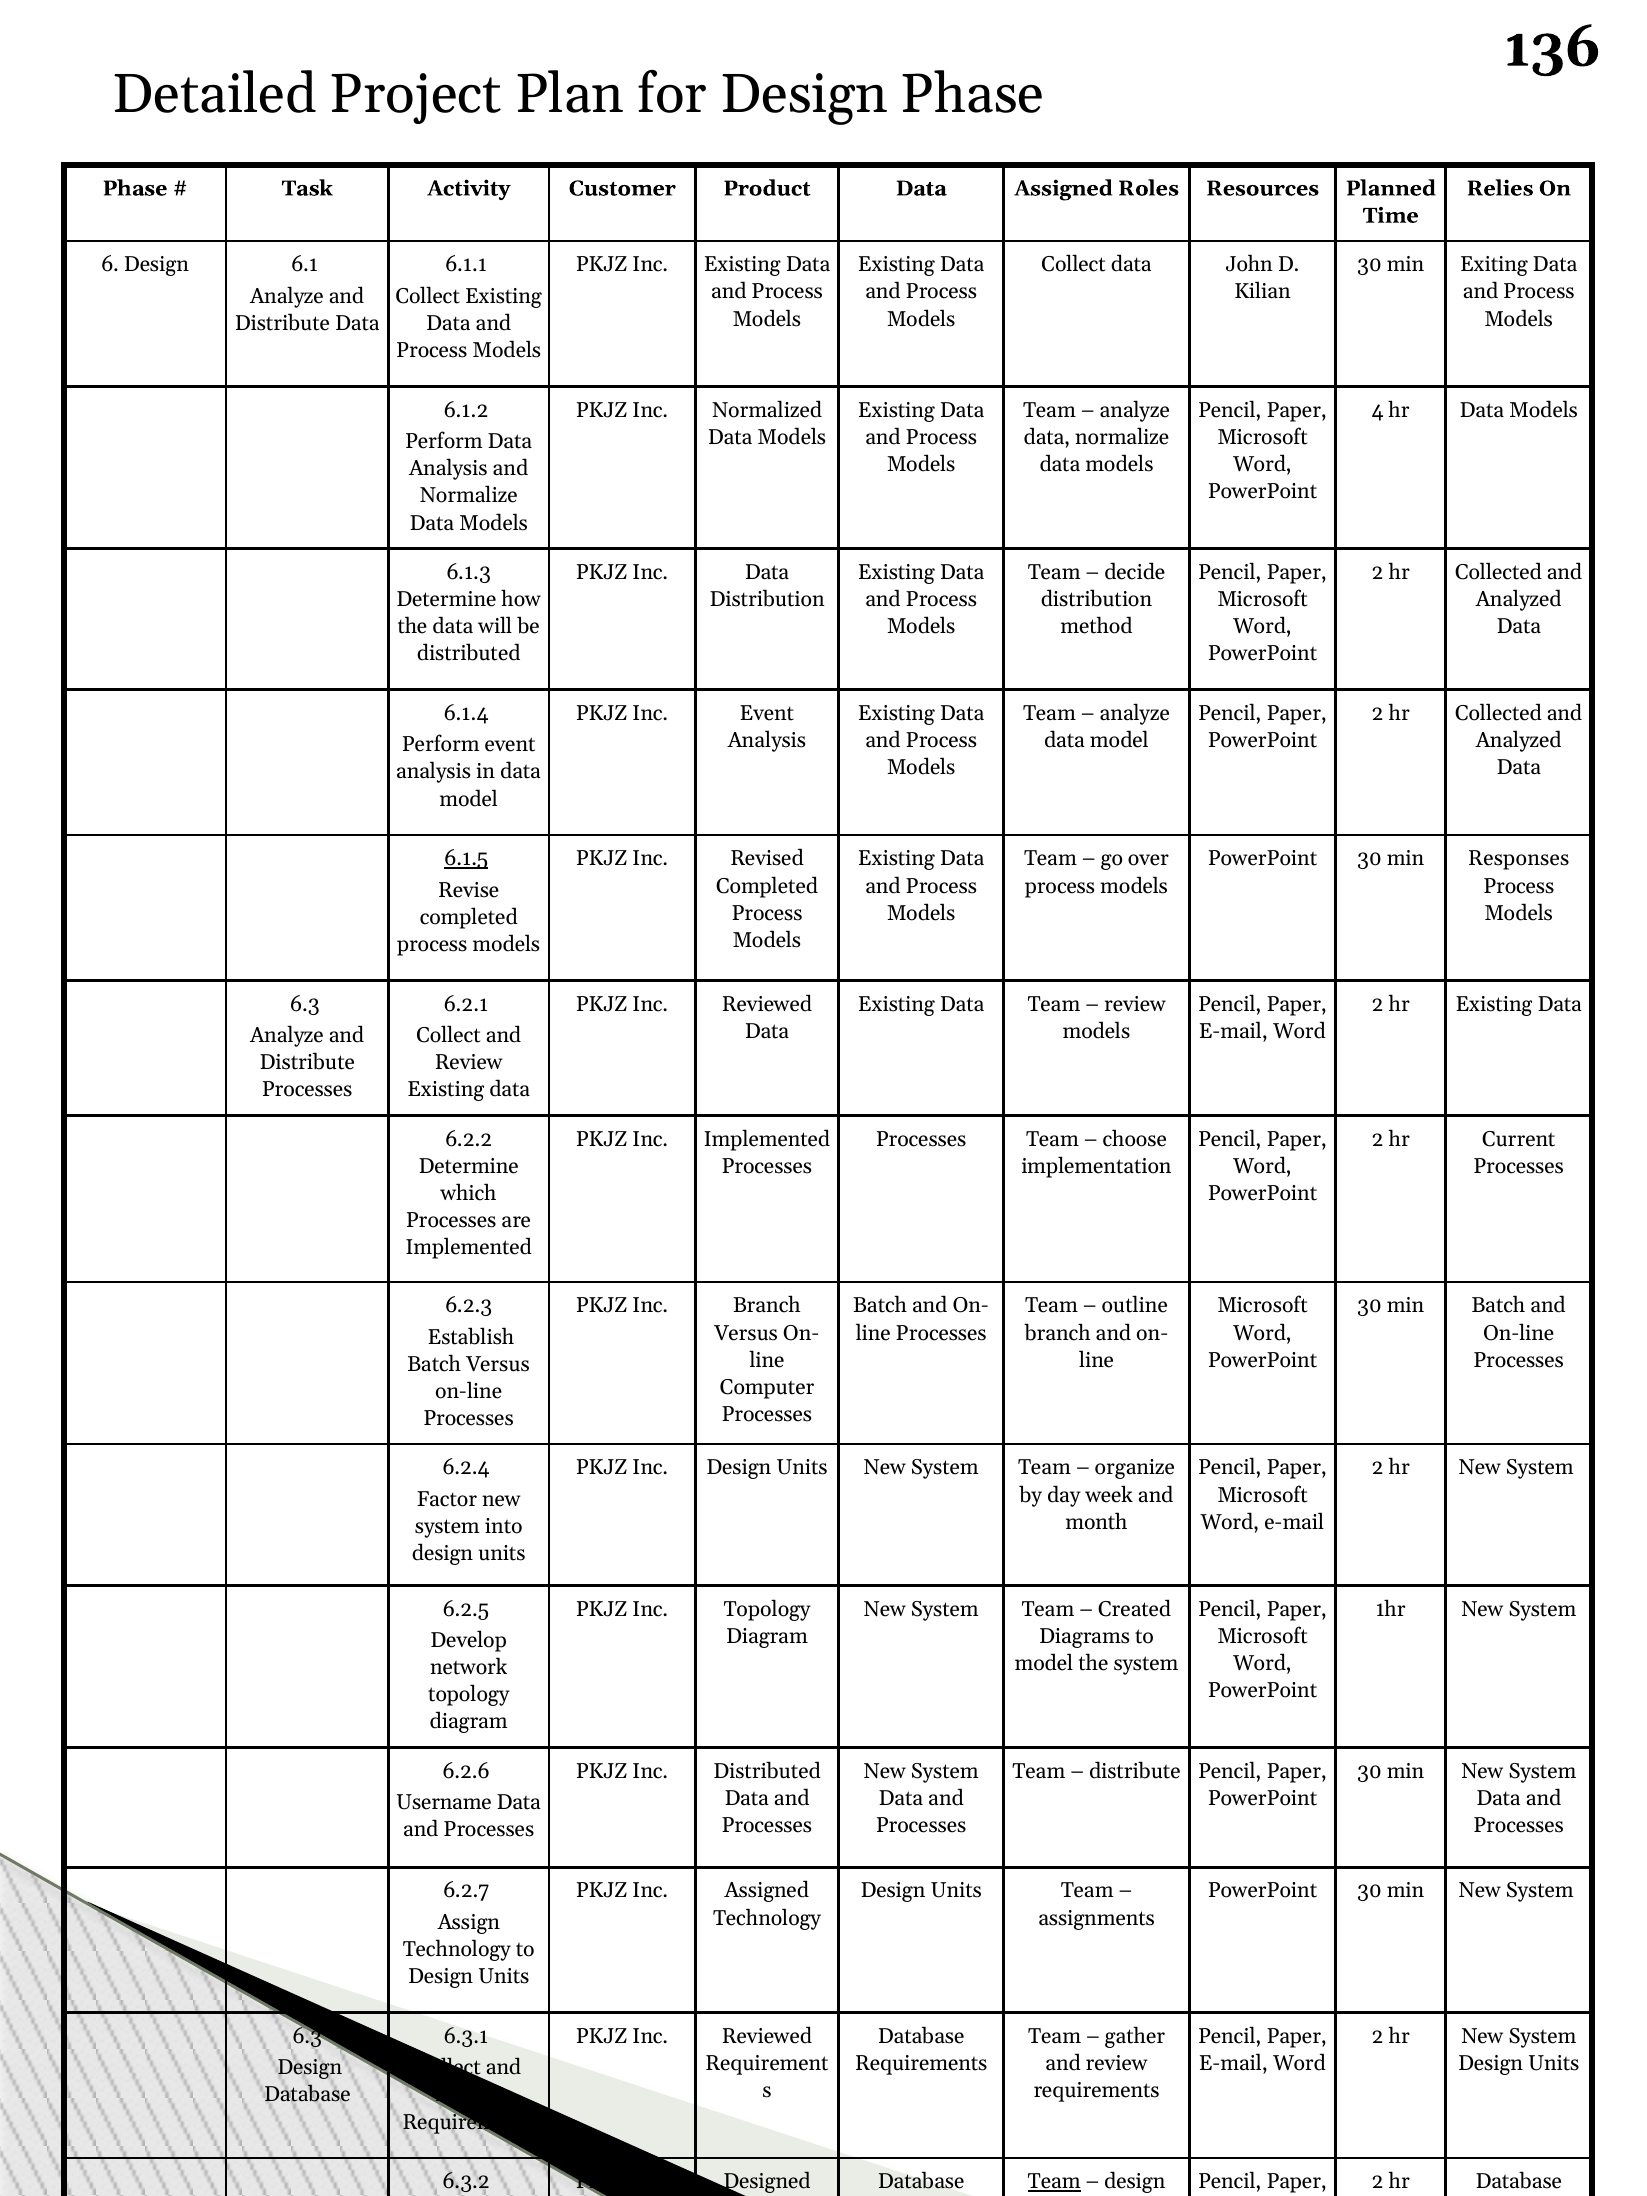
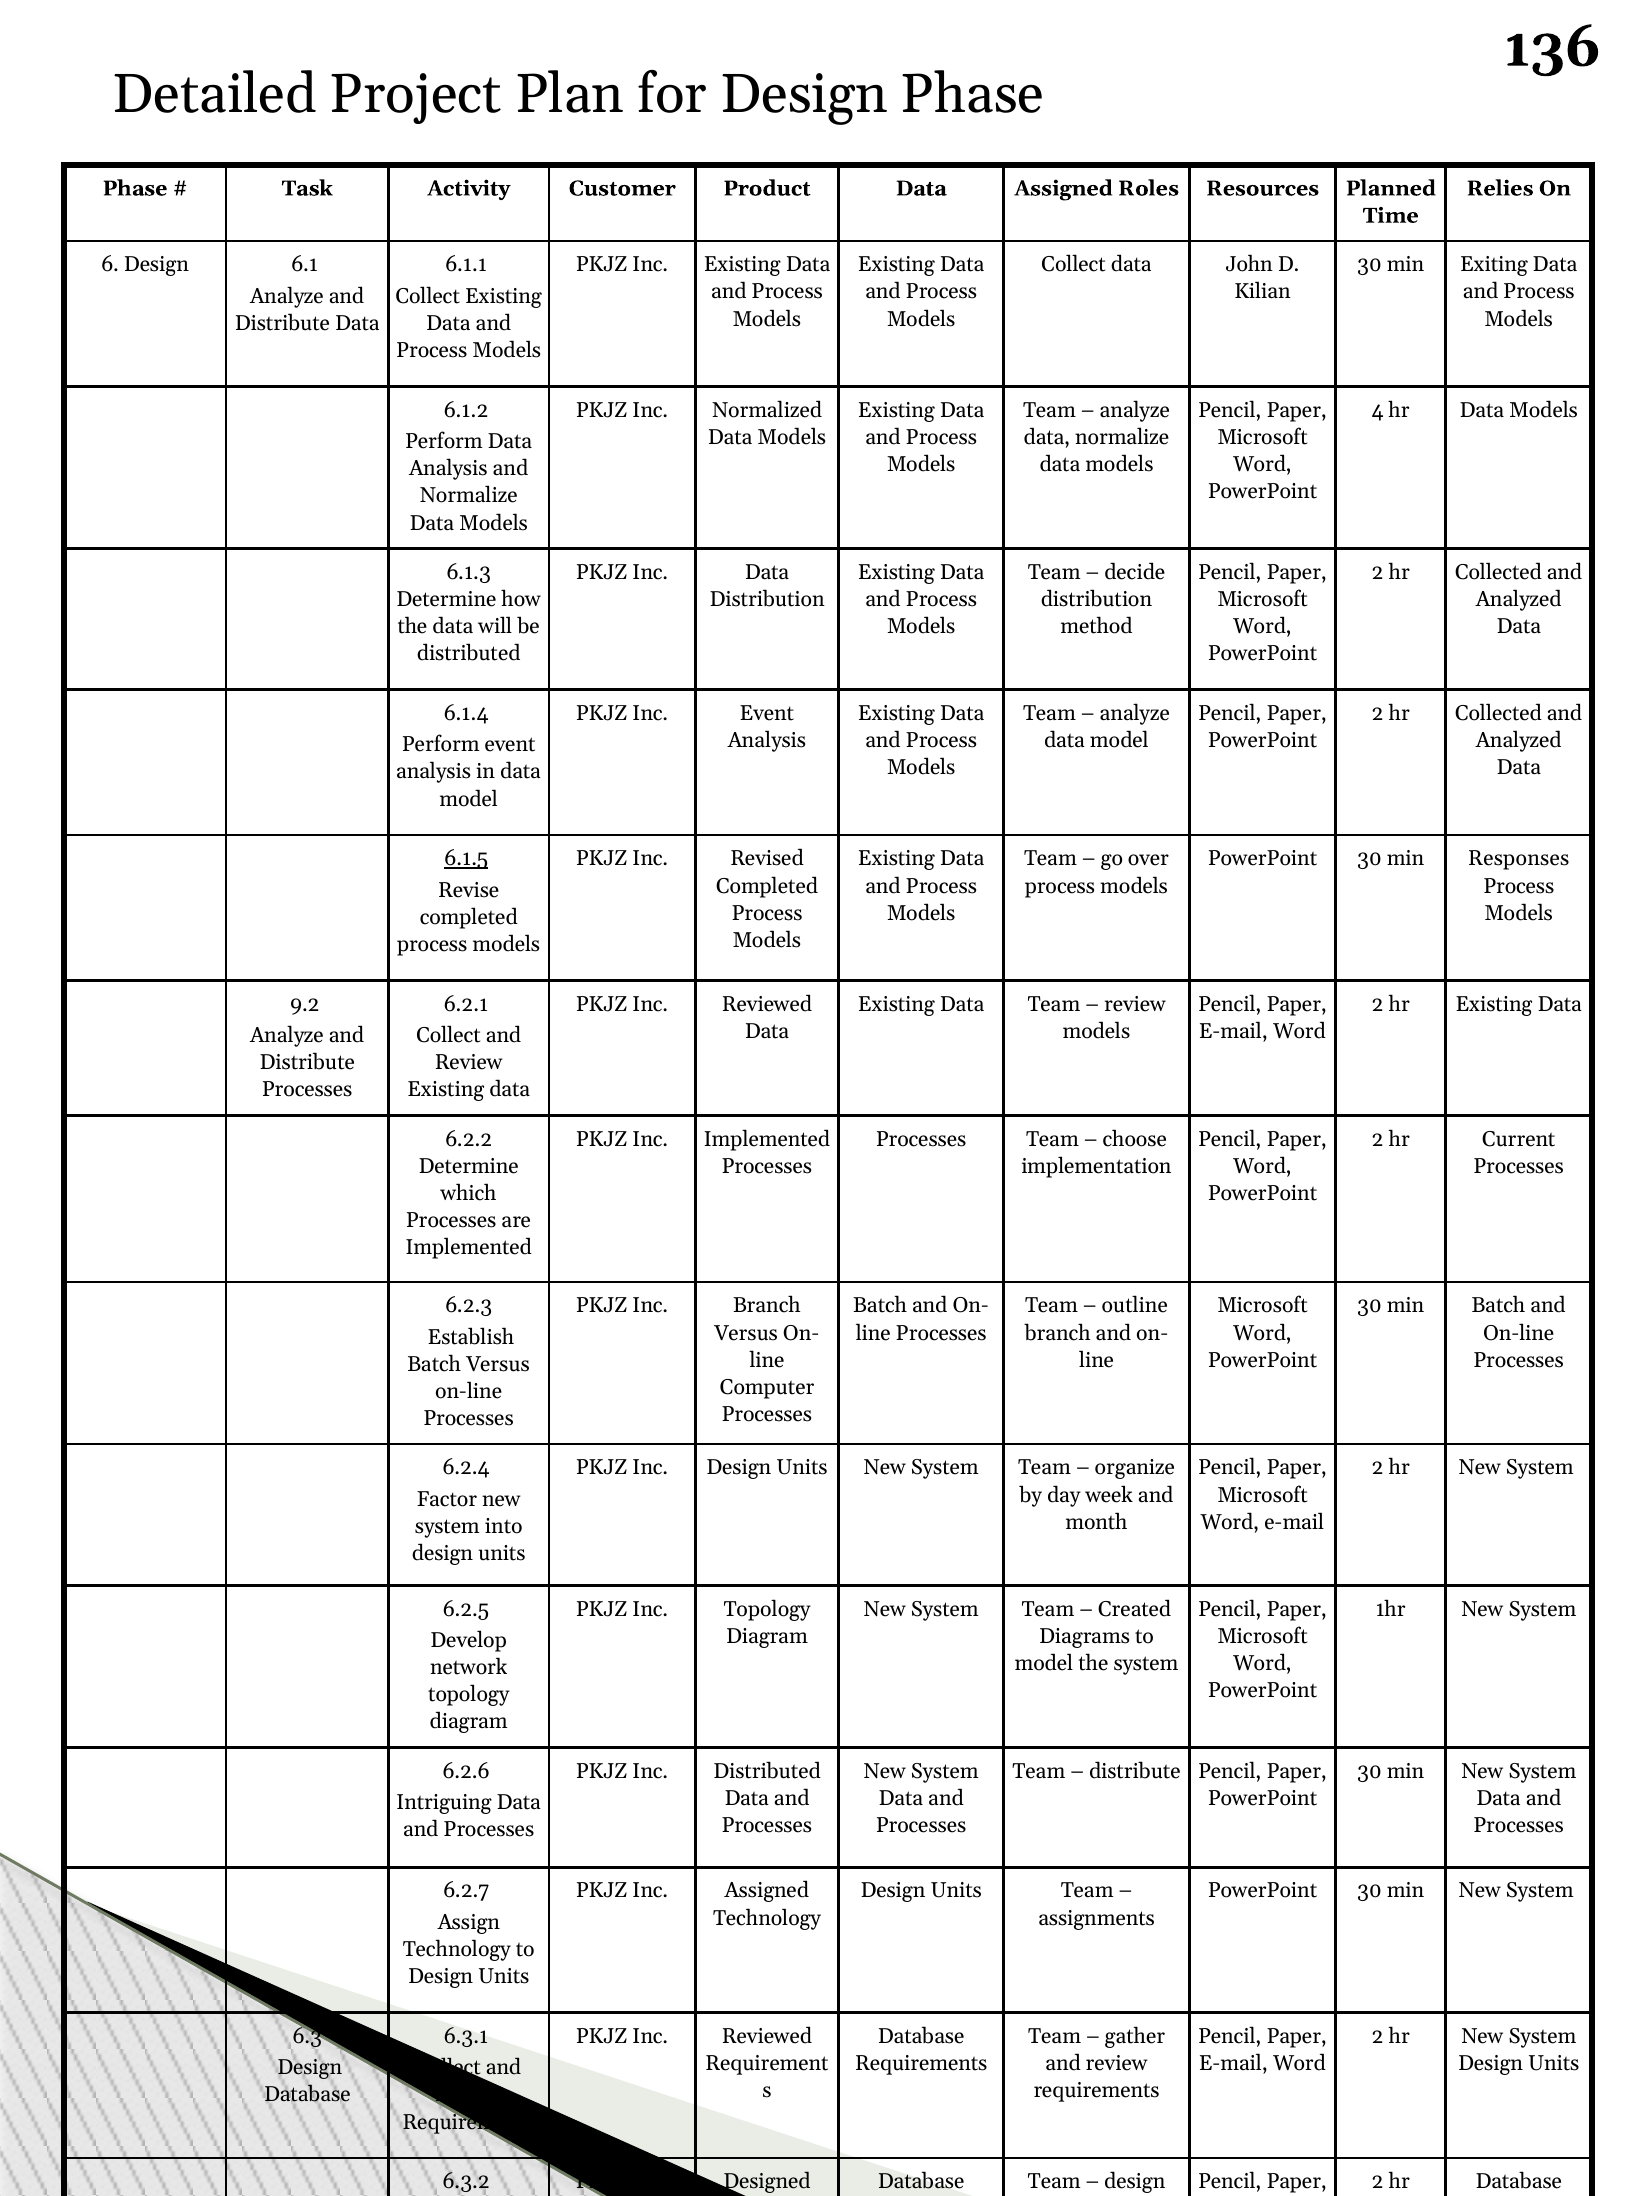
6.3 at (305, 1004): 6.3 -> 9.2
Username: Username -> Intriguing
Team at (1054, 2182) underline: present -> none
